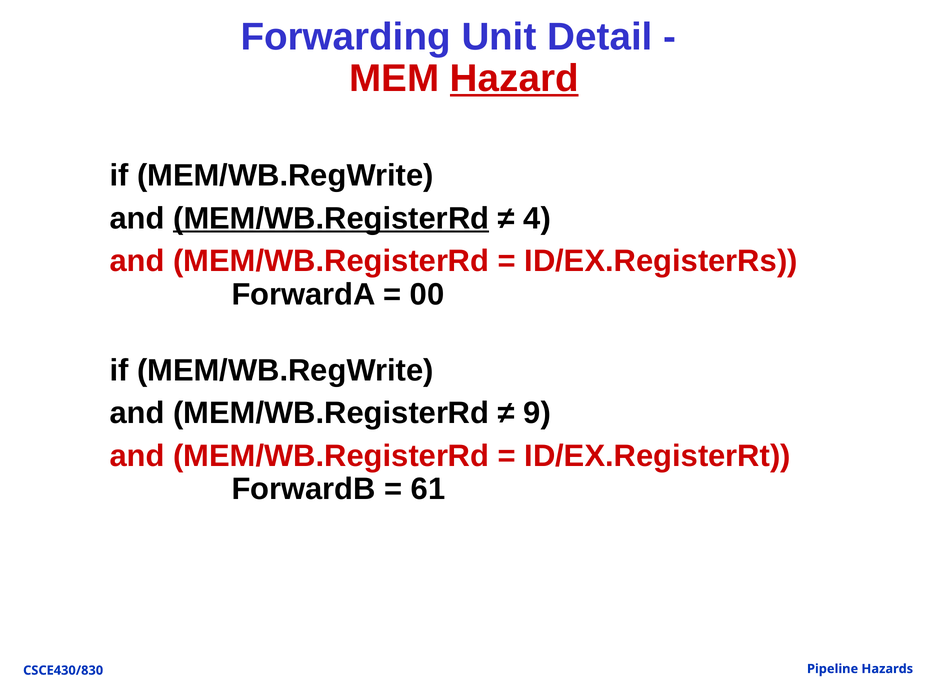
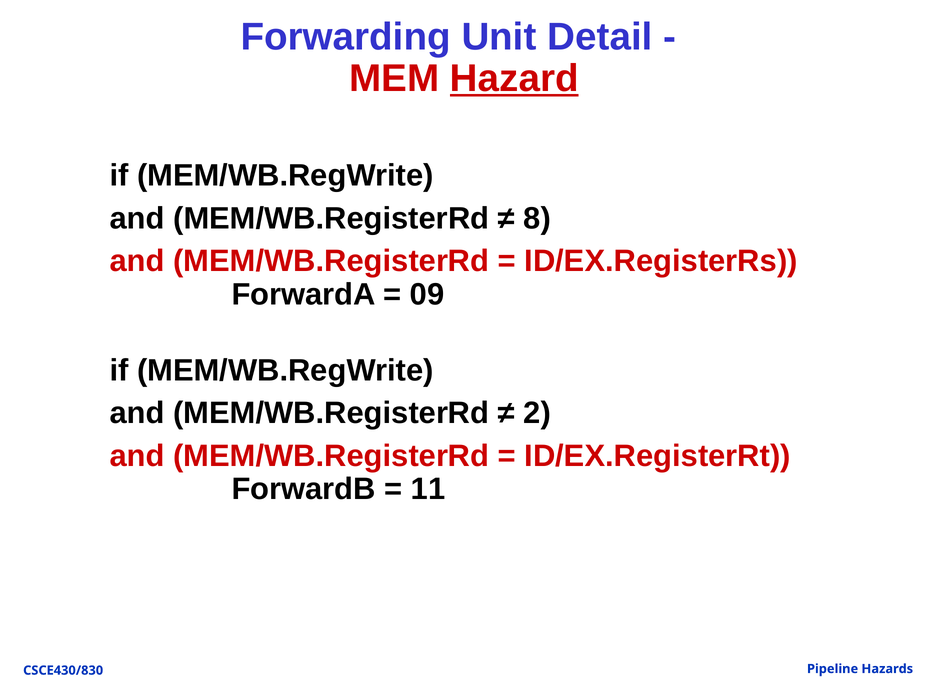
MEM/WB.RegisterRd at (331, 218) underline: present -> none
4: 4 -> 8
00: 00 -> 09
9: 9 -> 2
61: 61 -> 11
